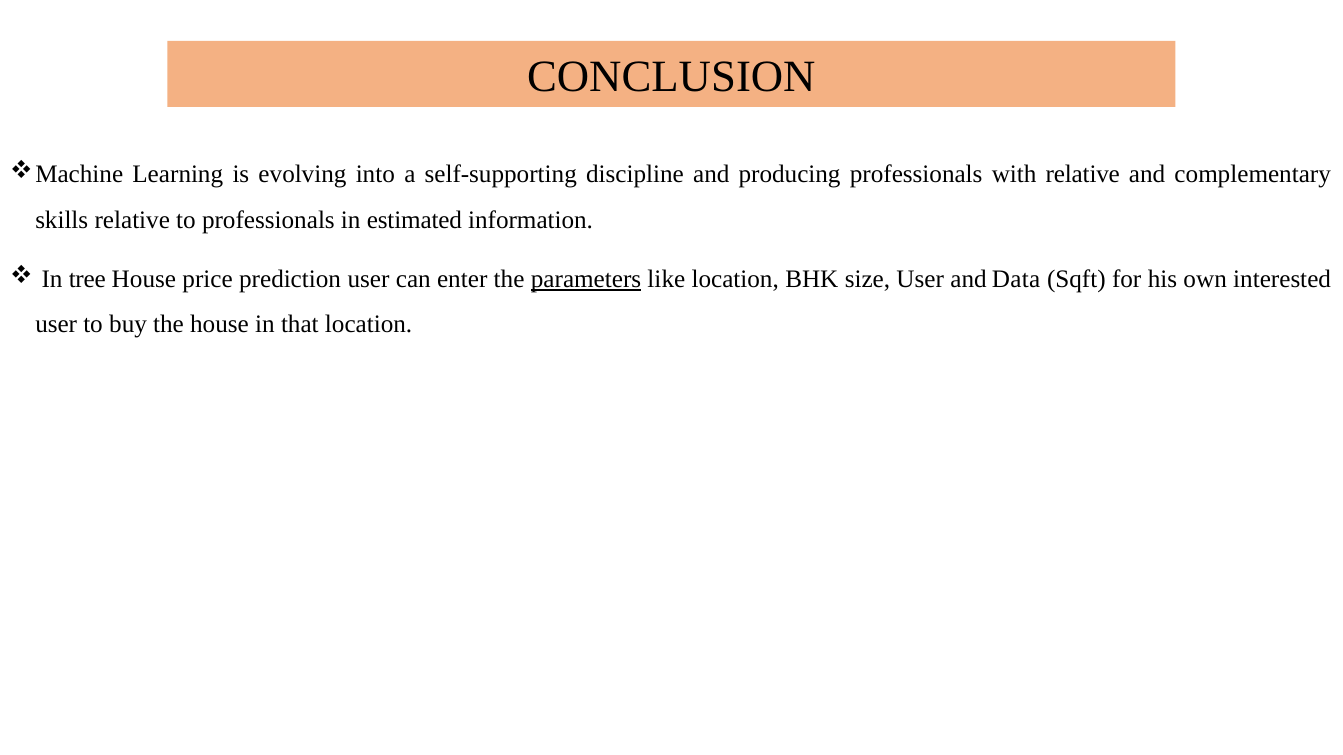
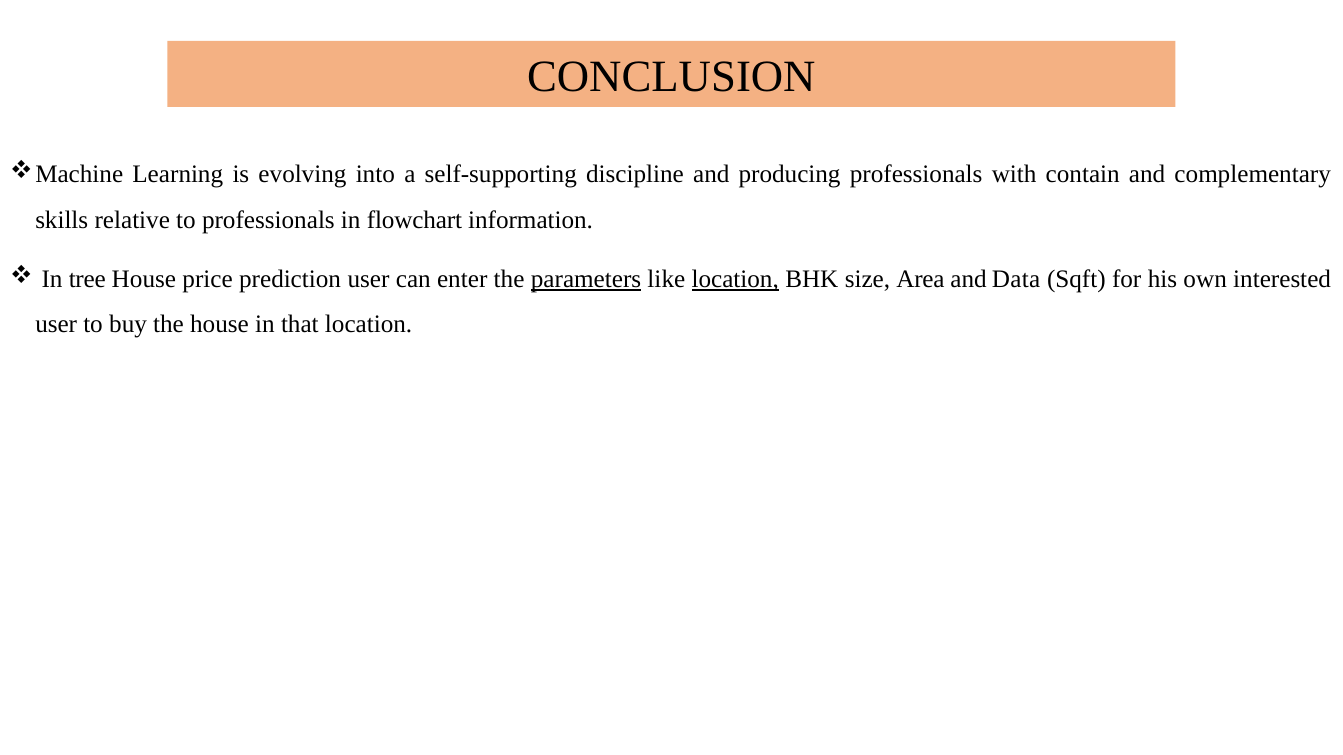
with relative: relative -> contain
estimated: estimated -> flowchart
location at (735, 279) underline: none -> present
size User: User -> Area
